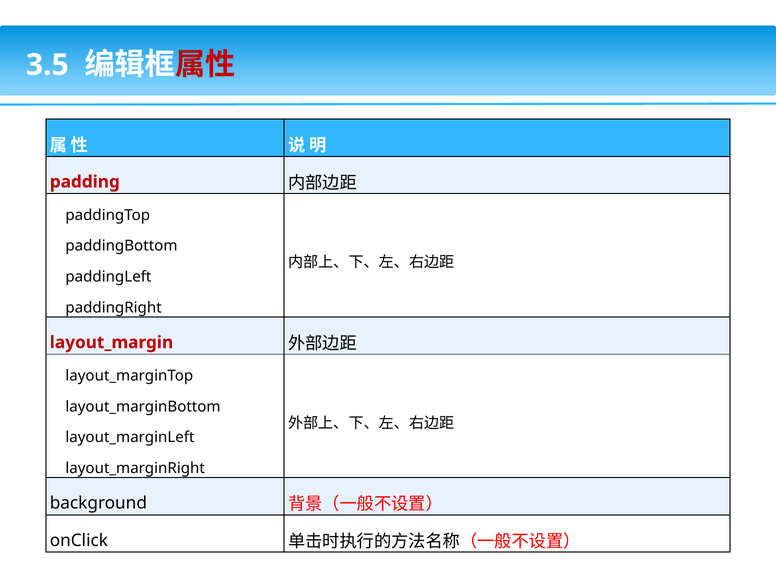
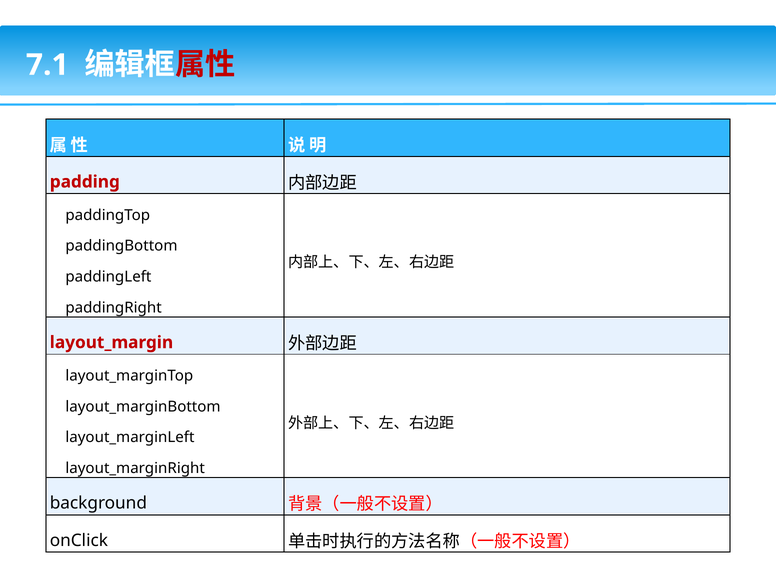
3.5: 3.5 -> 7.1
